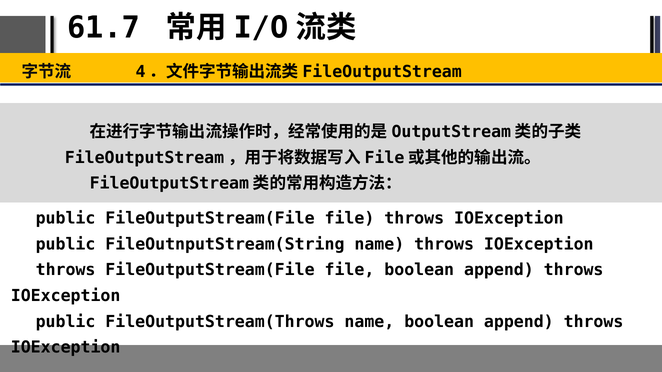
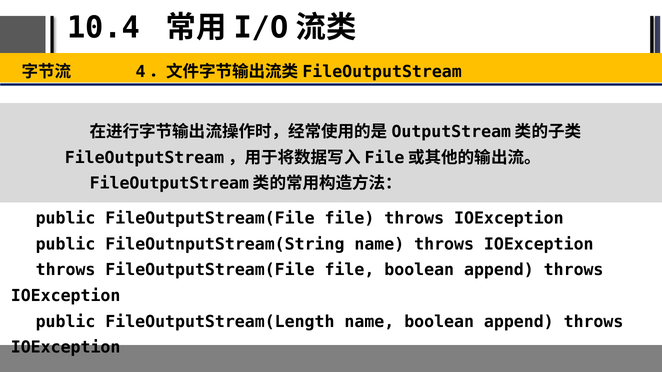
61.7: 61.7 -> 10.4
FileOutputStream(Throws: FileOutputStream(Throws -> FileOutputStream(Length
